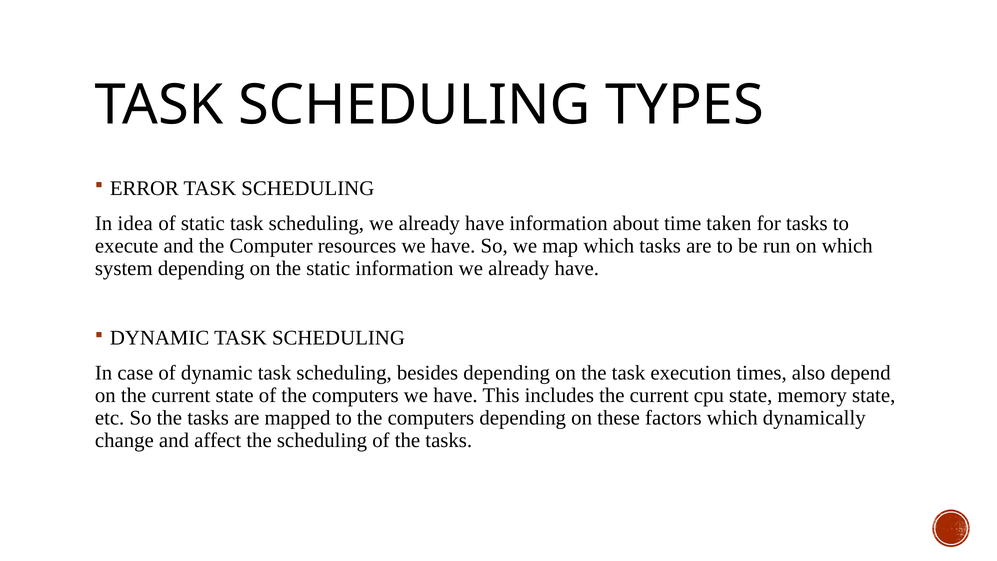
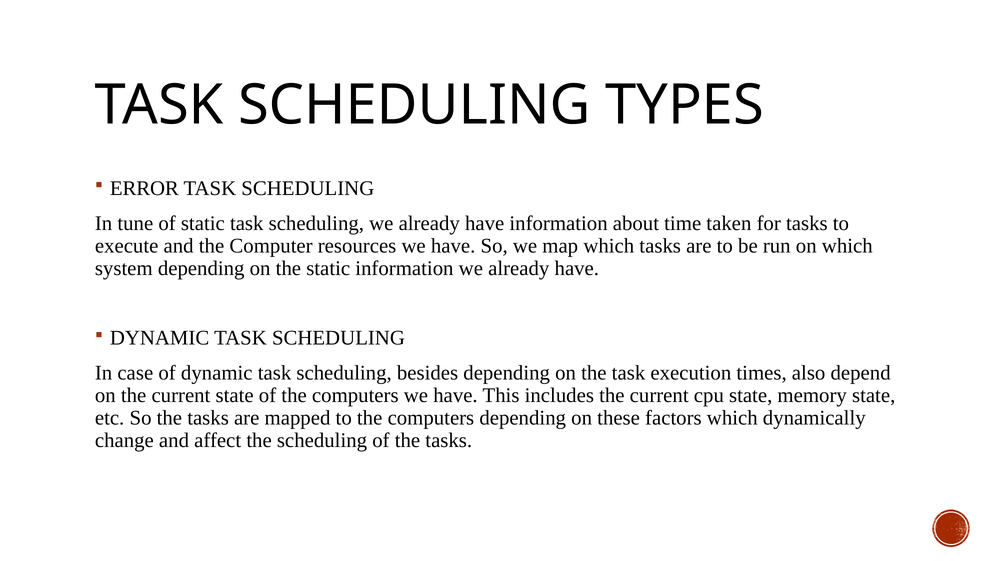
idea: idea -> tune
